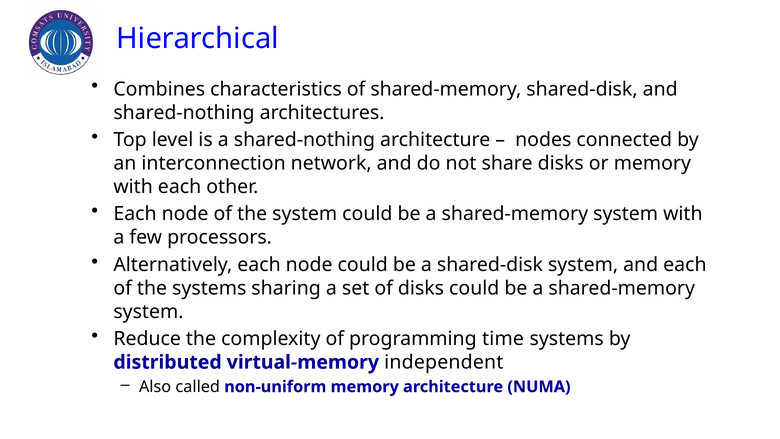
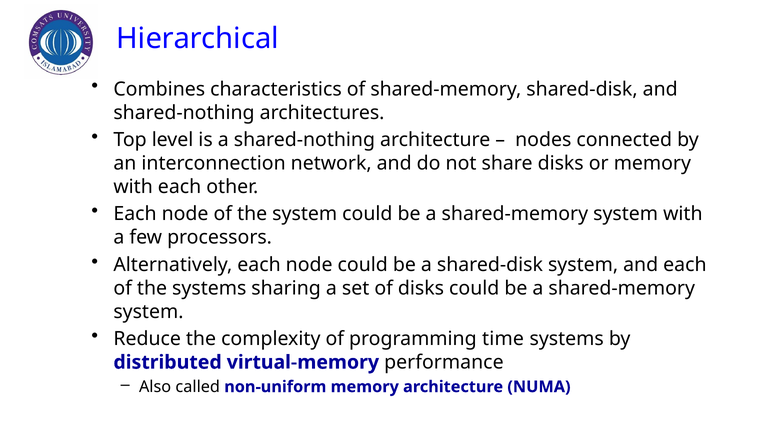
independent: independent -> performance
